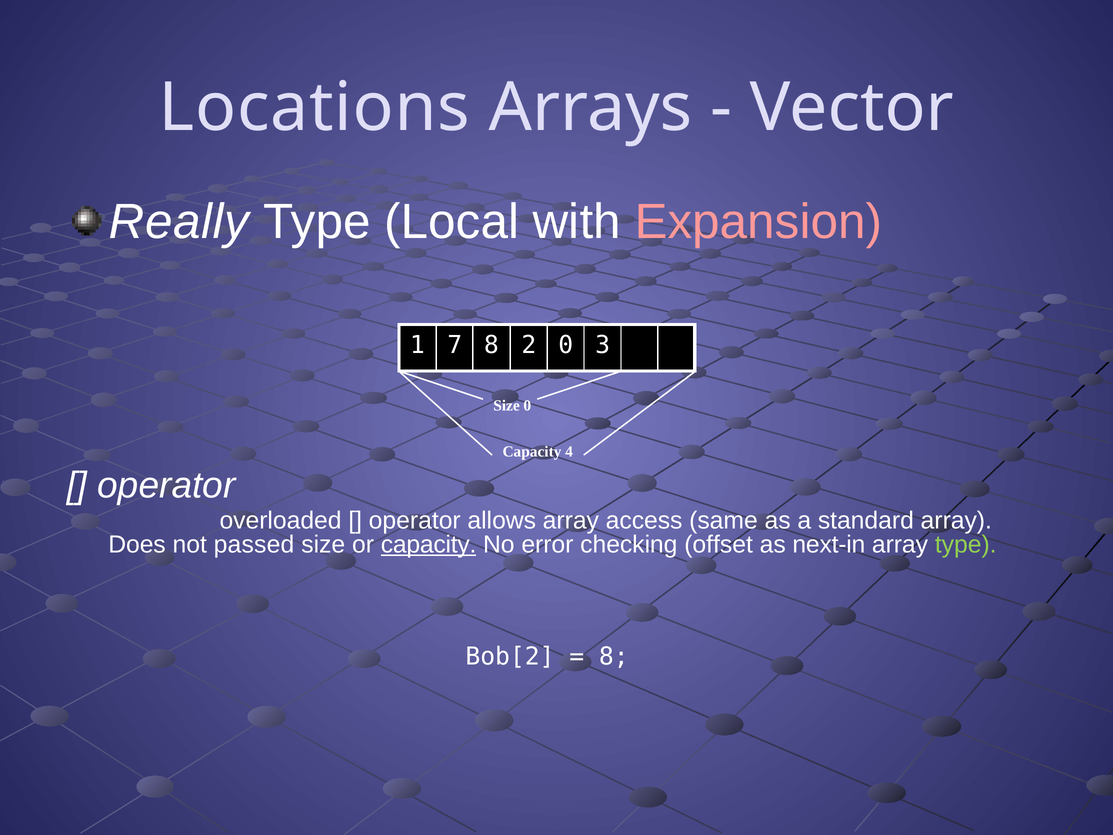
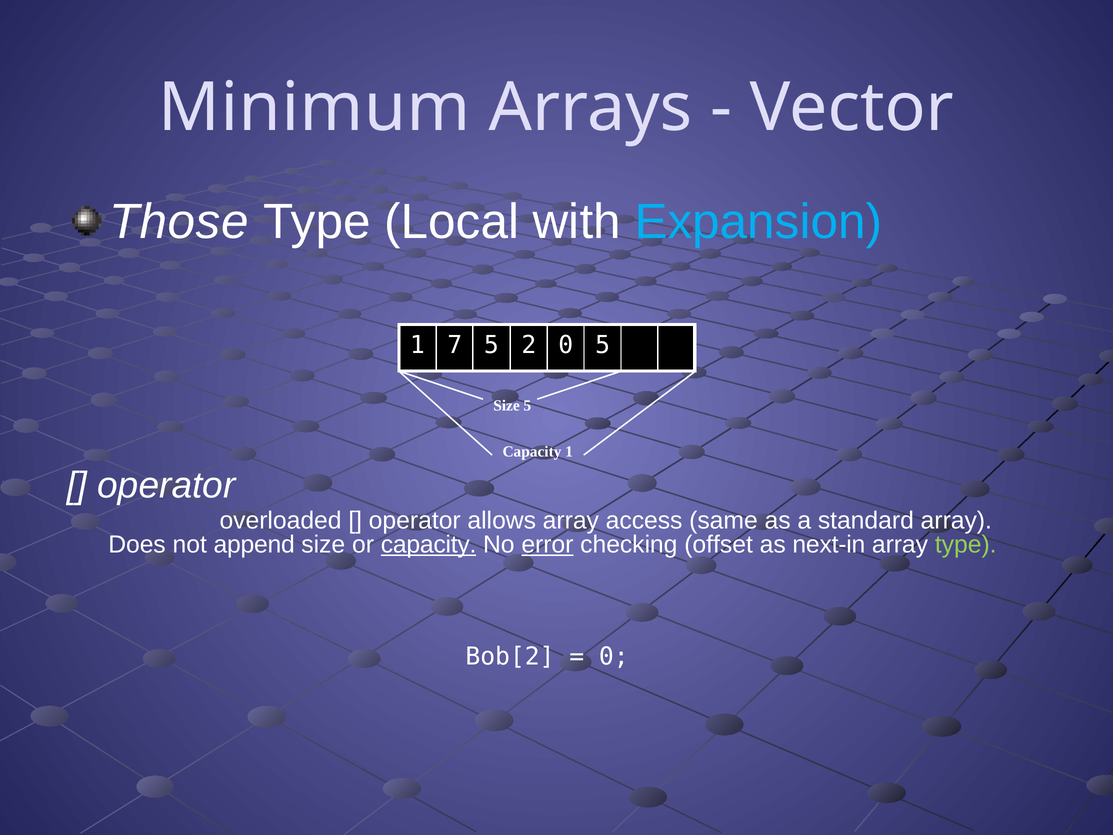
Locations: Locations -> Minimum
Really: Really -> Those
Expansion colour: pink -> light blue
7 8: 8 -> 5
0 3: 3 -> 5
Size 0: 0 -> 5
Capacity 4: 4 -> 1
passed: passed -> append
error underline: none -> present
8 at (614, 656): 8 -> 0
